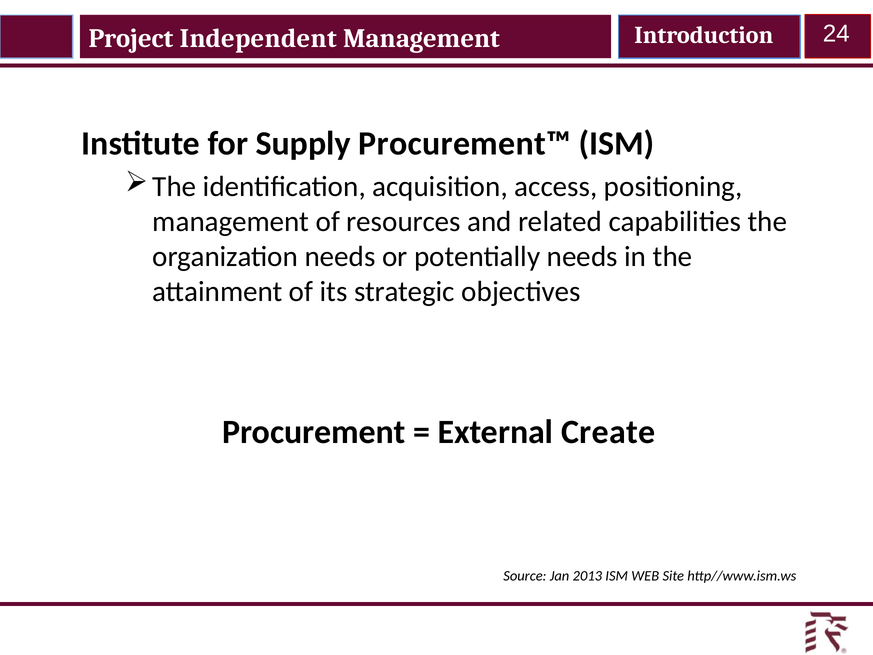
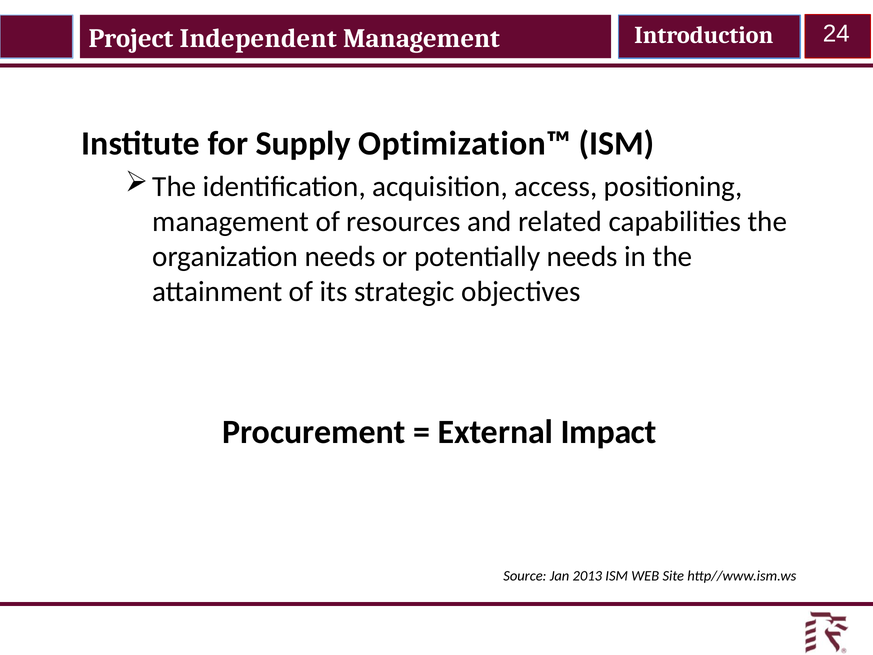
Procurement™: Procurement™ -> Optimization™
Create: Create -> Impact
